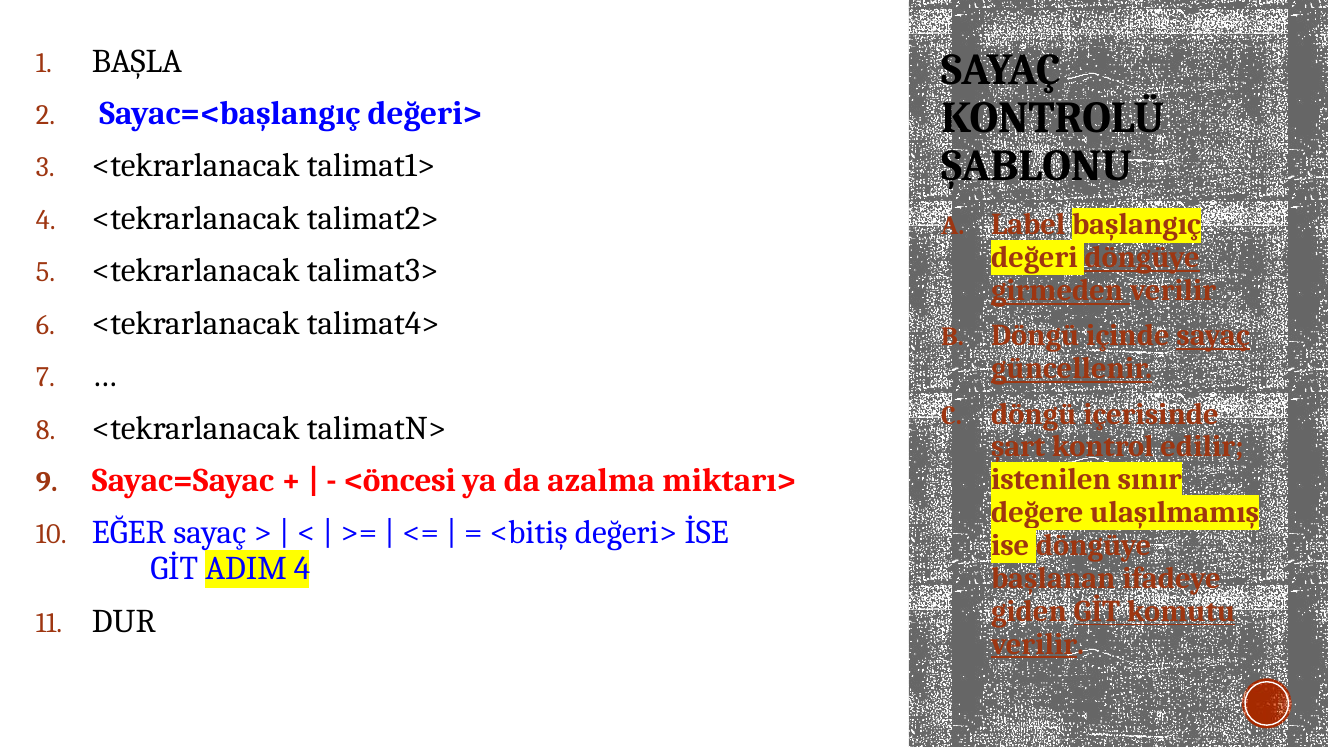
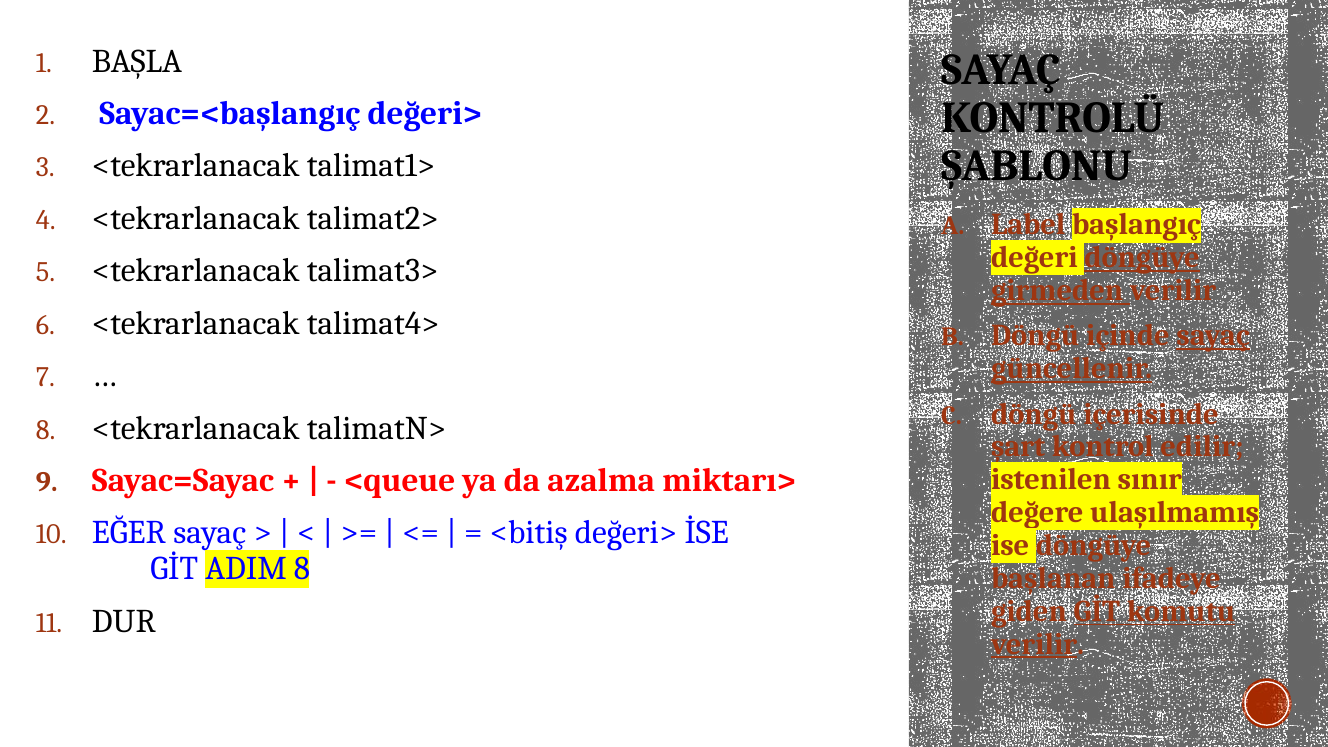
<öncesi: <öncesi -> <queue
ADIM 4: 4 -> 8
